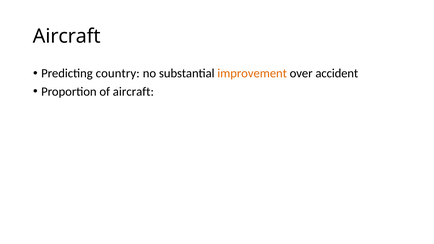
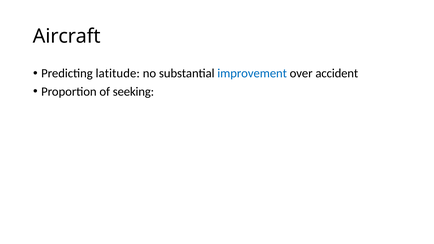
country: country -> latitude
improvement colour: orange -> blue
of aircraft: aircraft -> seeking
